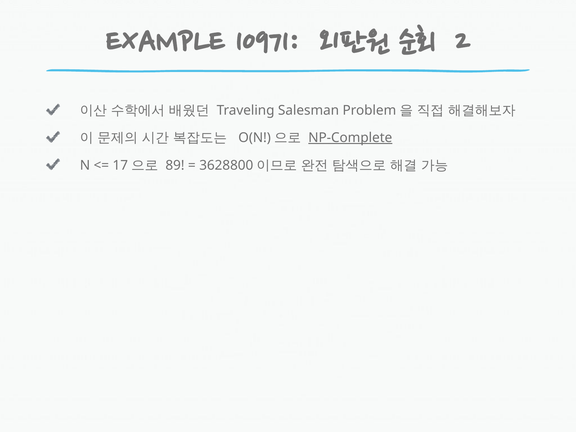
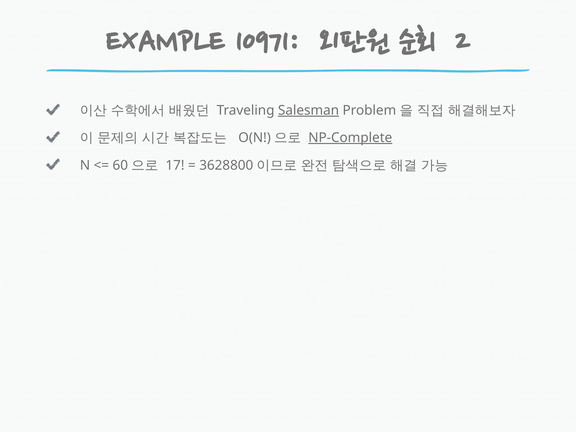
Salesman underline: none -> present
17: 17 -> 60
89: 89 -> 17
